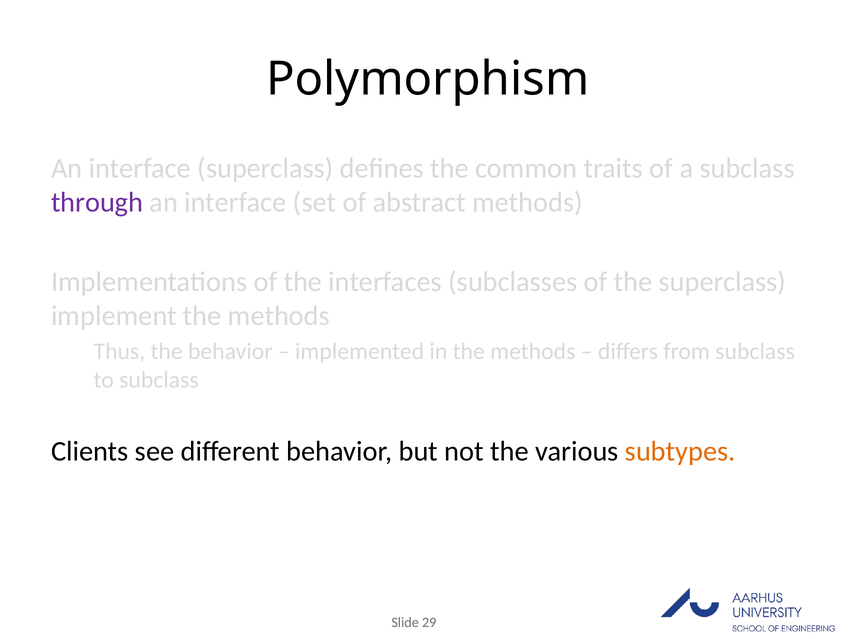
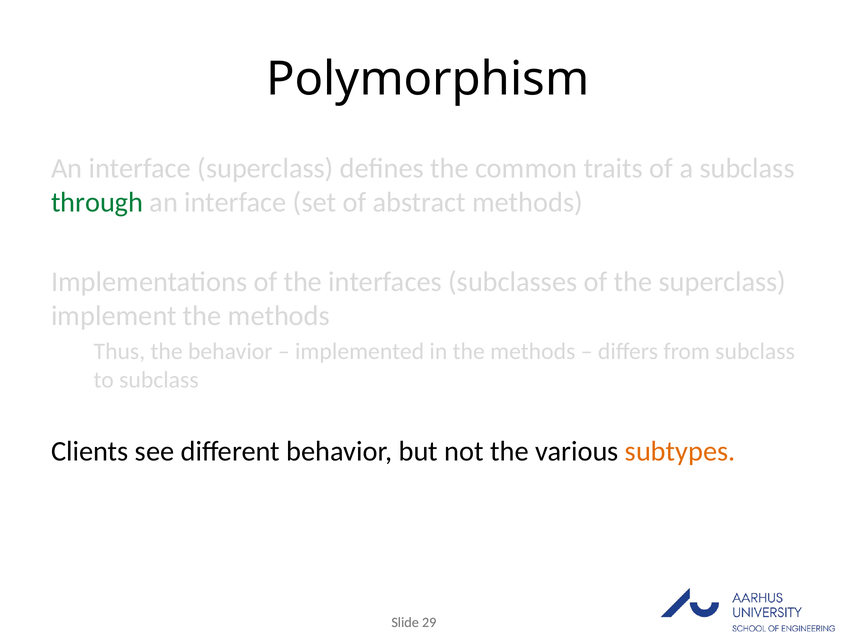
through colour: purple -> green
